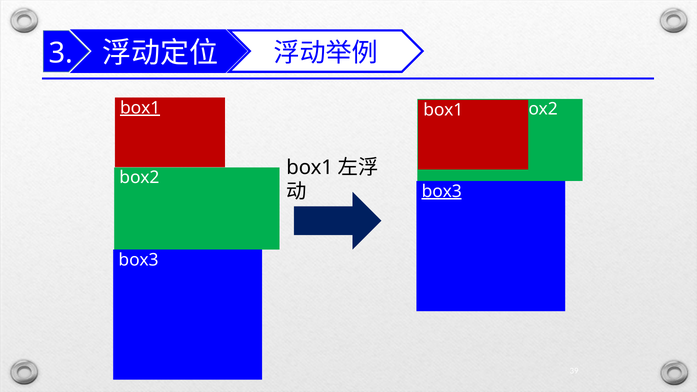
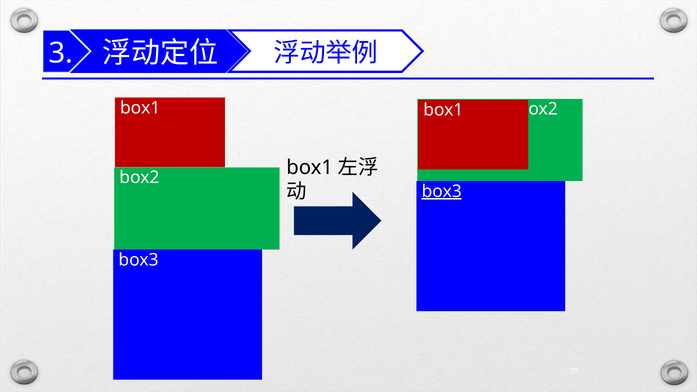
box1 at (140, 108) underline: present -> none
